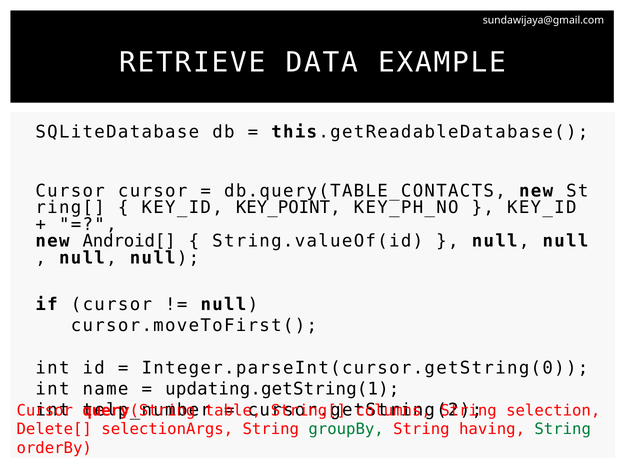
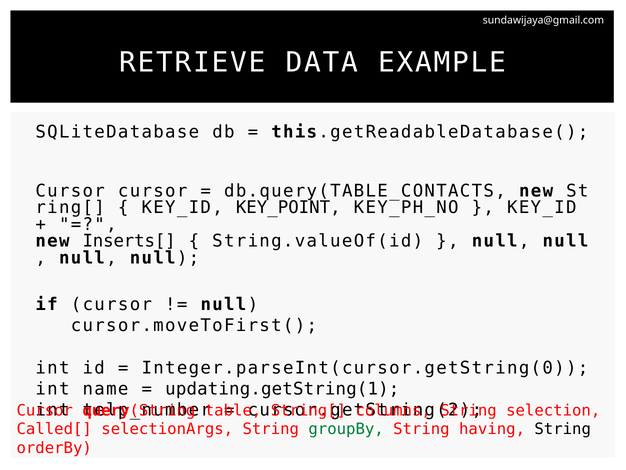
Android[: Android[ -> Inserts[
Delete[: Delete[ -> Called[
String at (563, 429) colour: green -> black
